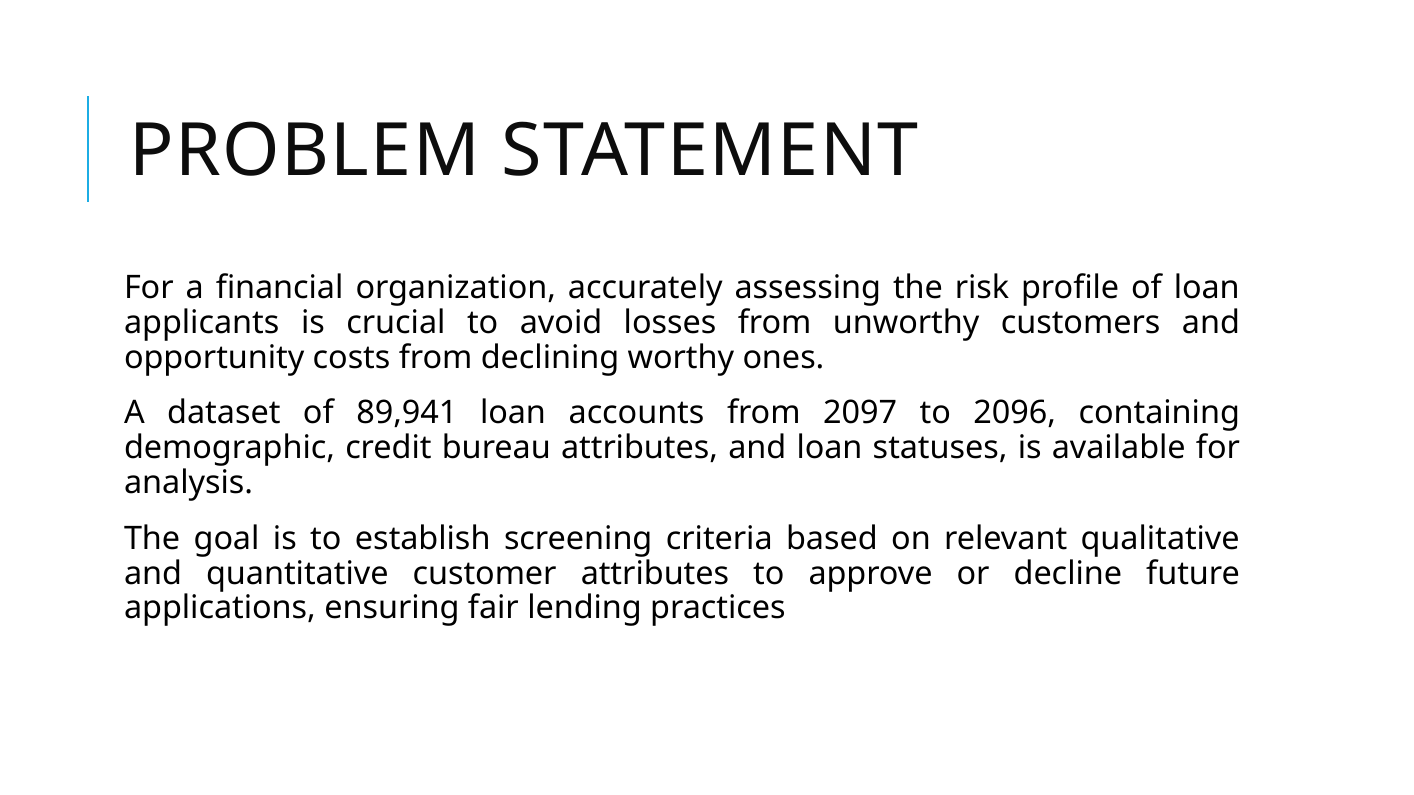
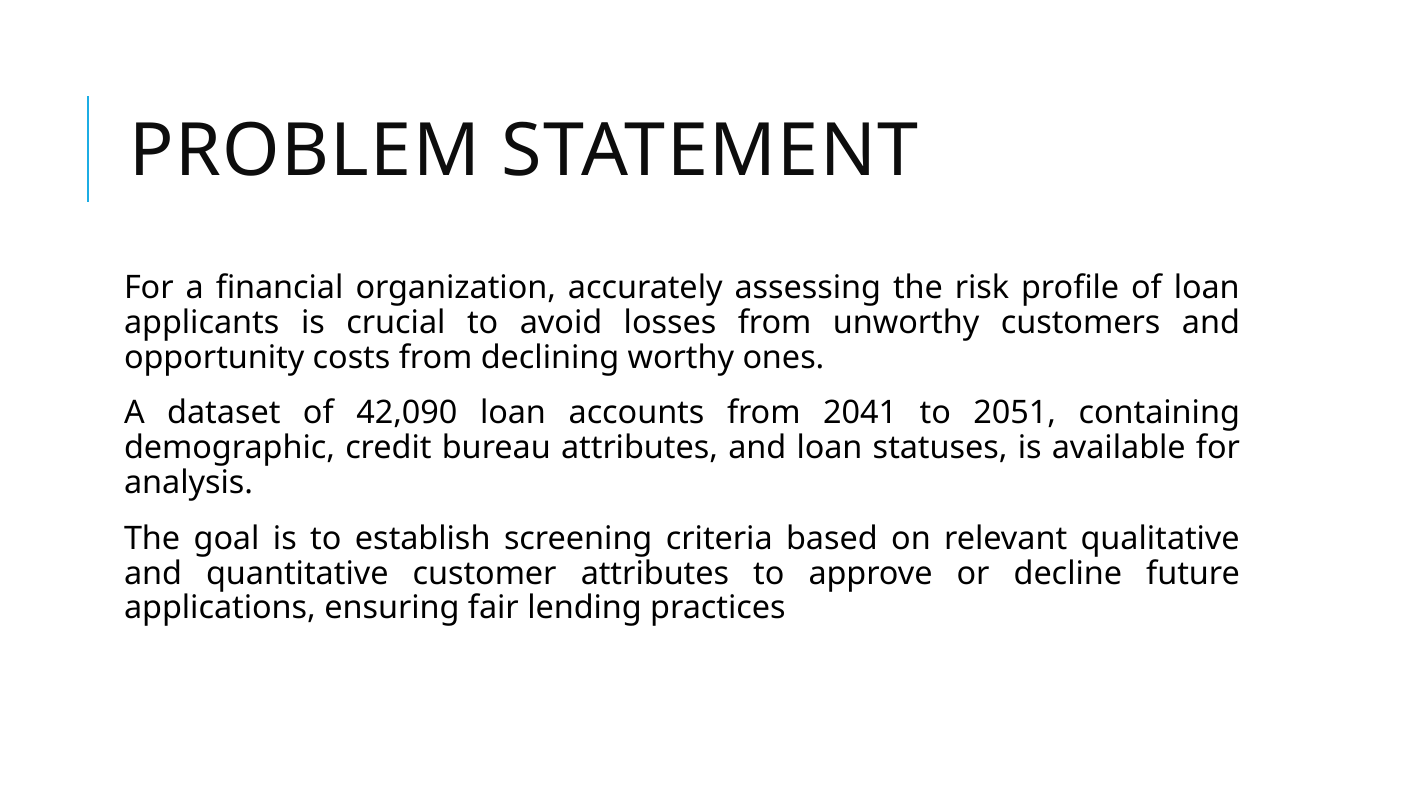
89,941: 89,941 -> 42,090
2097: 2097 -> 2041
2096: 2096 -> 2051
